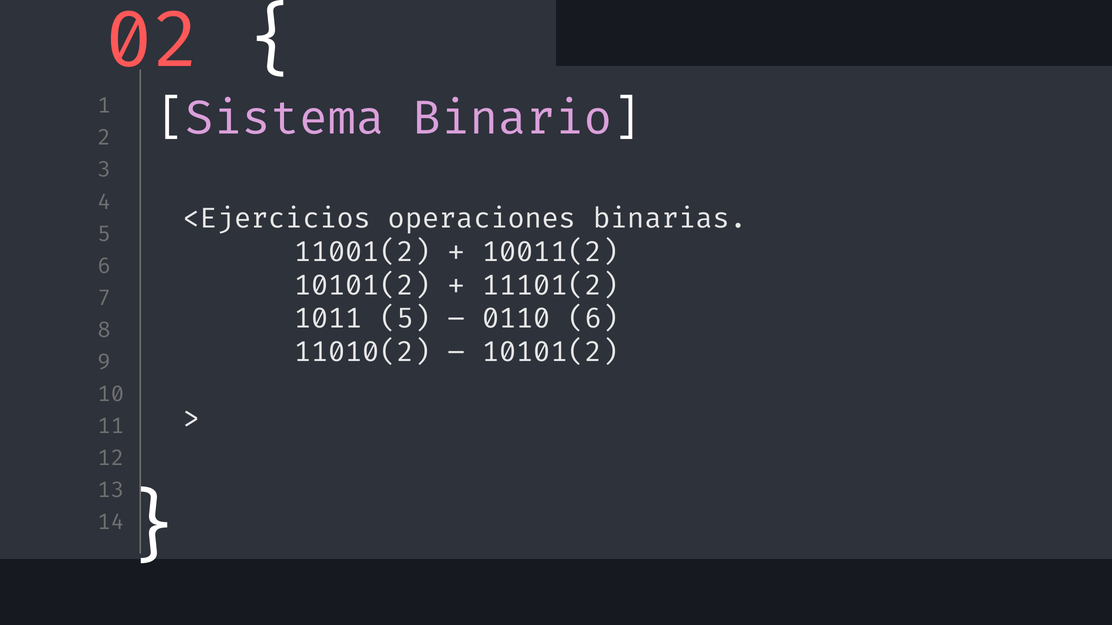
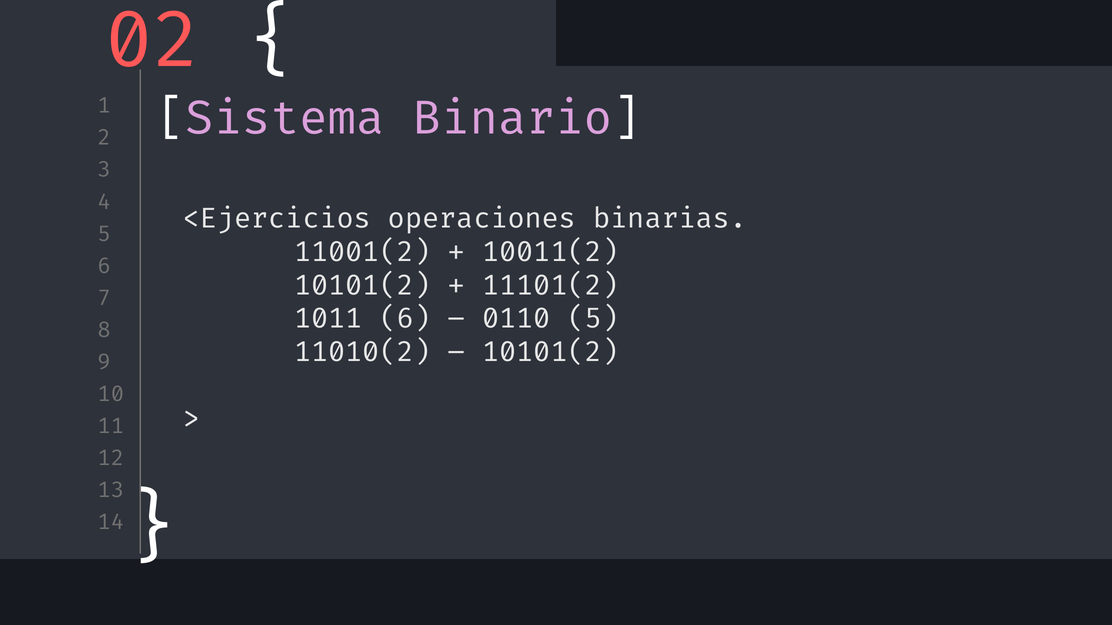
1011 5: 5 -> 6
0110 6: 6 -> 5
